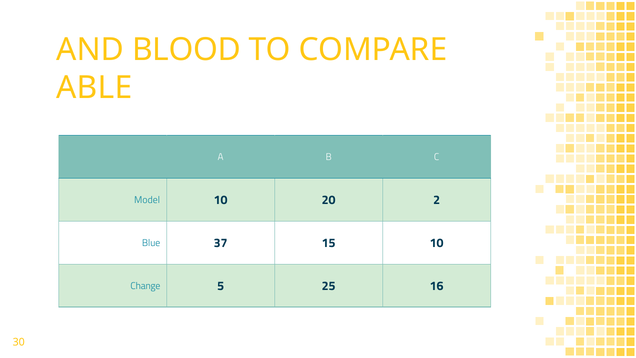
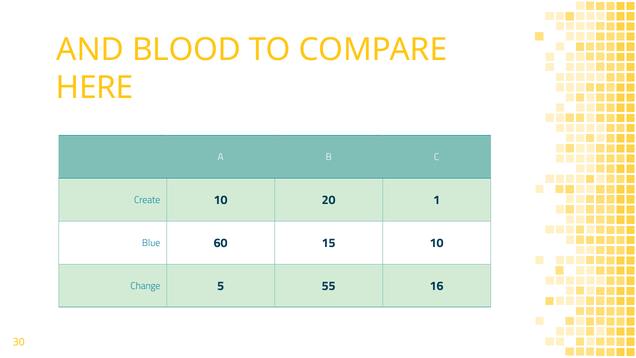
ABLE: ABLE -> HERE
Model: Model -> Create
2: 2 -> 1
37: 37 -> 60
25: 25 -> 55
